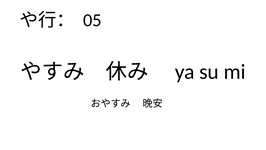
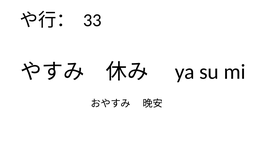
05: 05 -> 33
